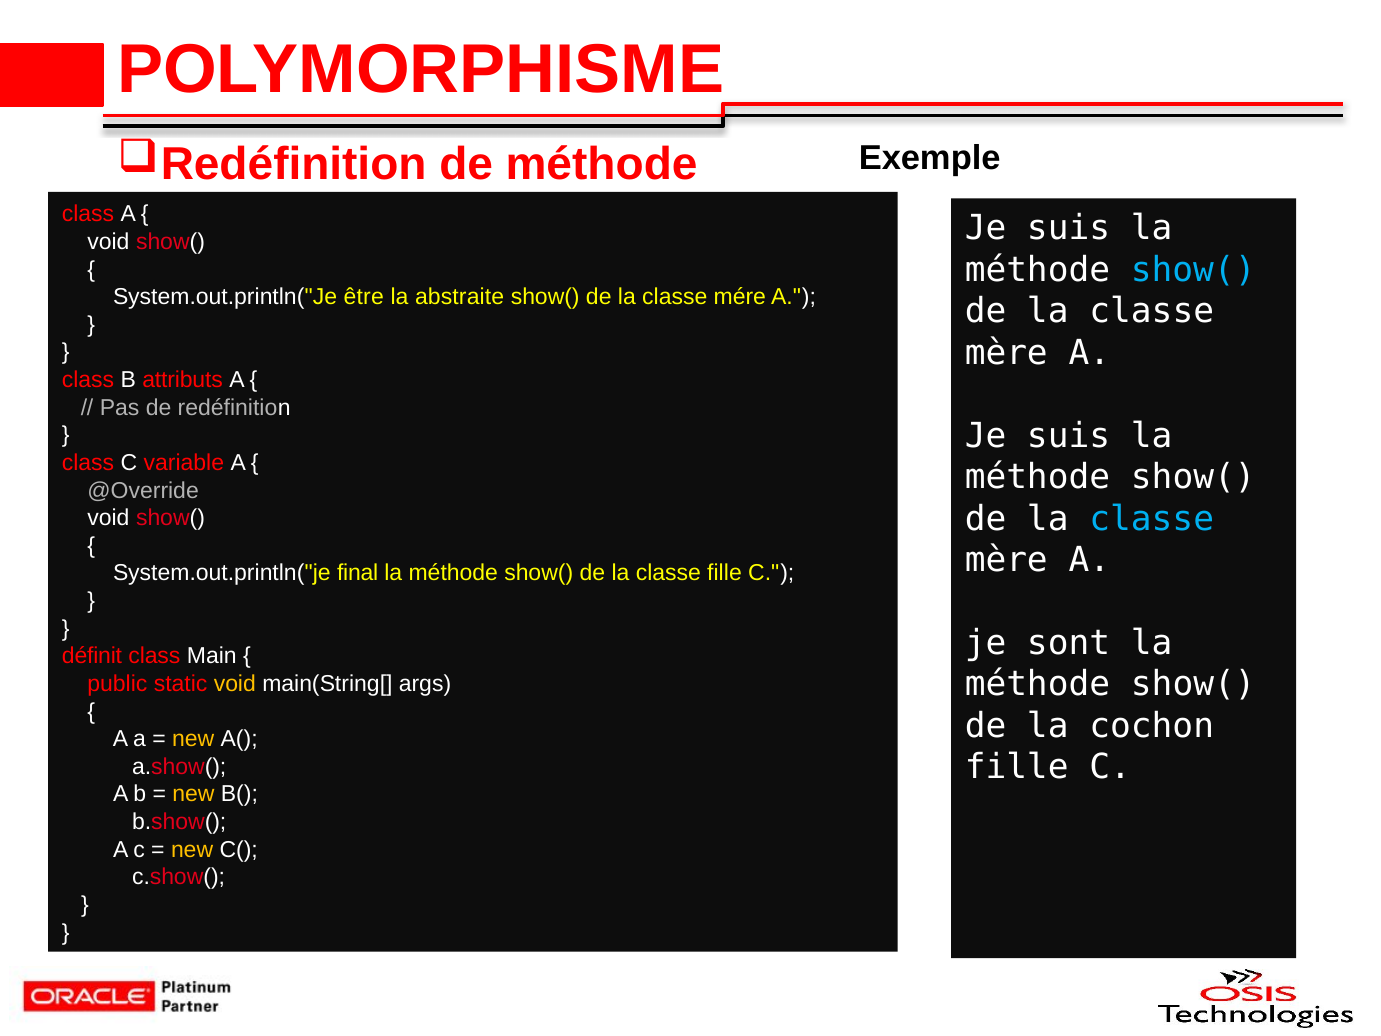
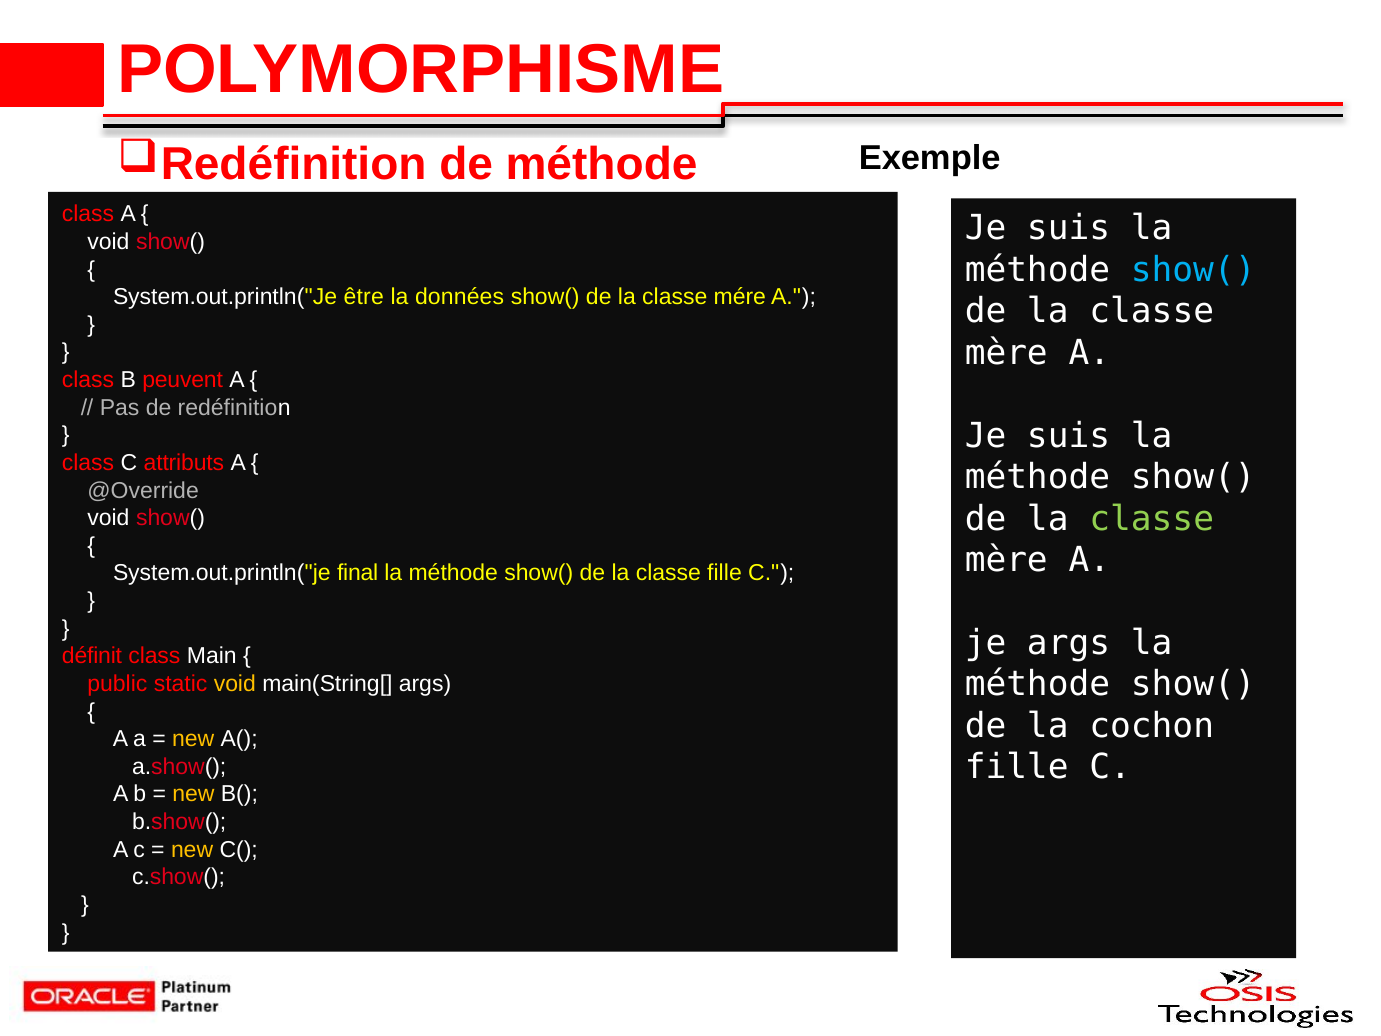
abstraite: abstraite -> données
attributs: attributs -> peuvent
variable: variable -> attributs
classe at (1152, 518) colour: light blue -> light green
je sont: sont -> args
